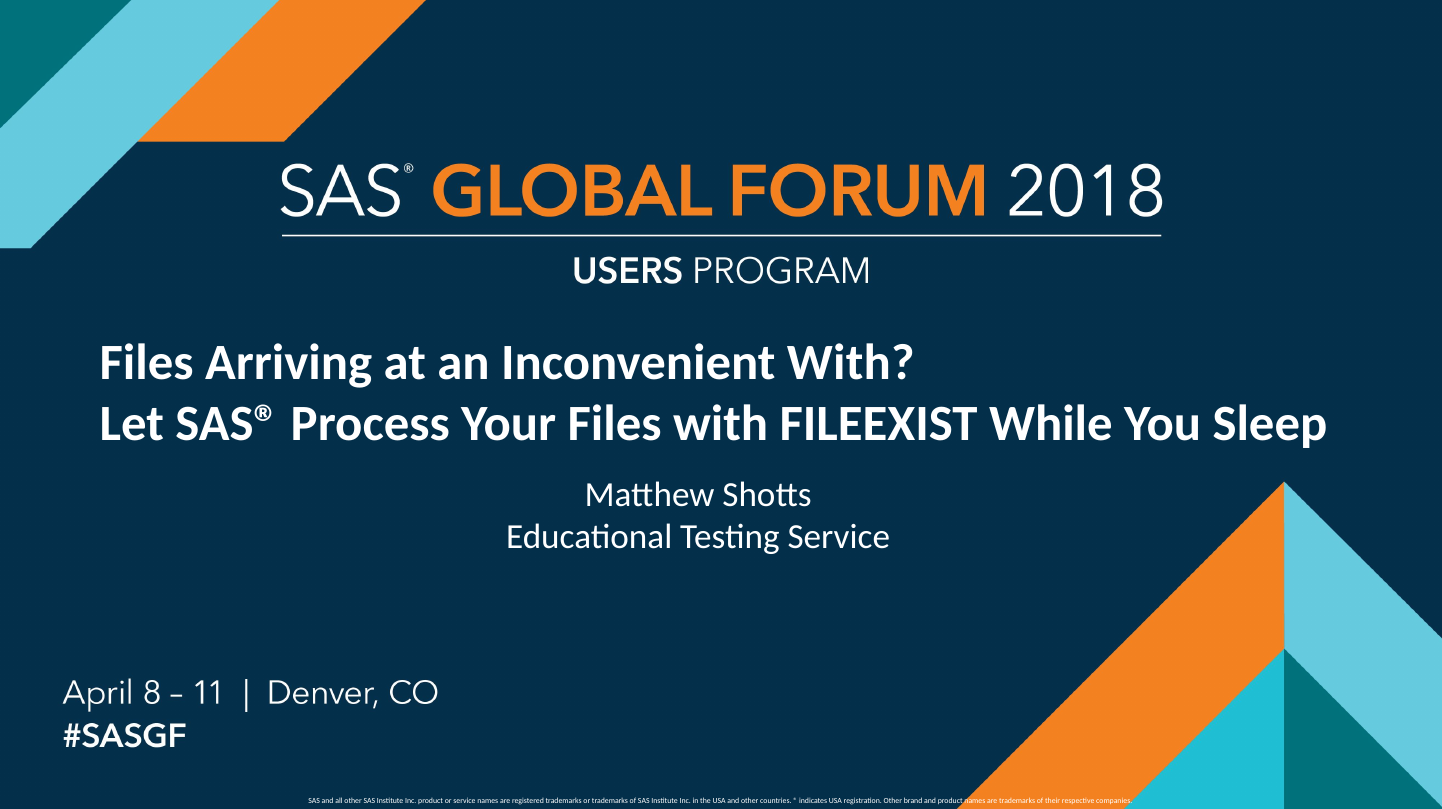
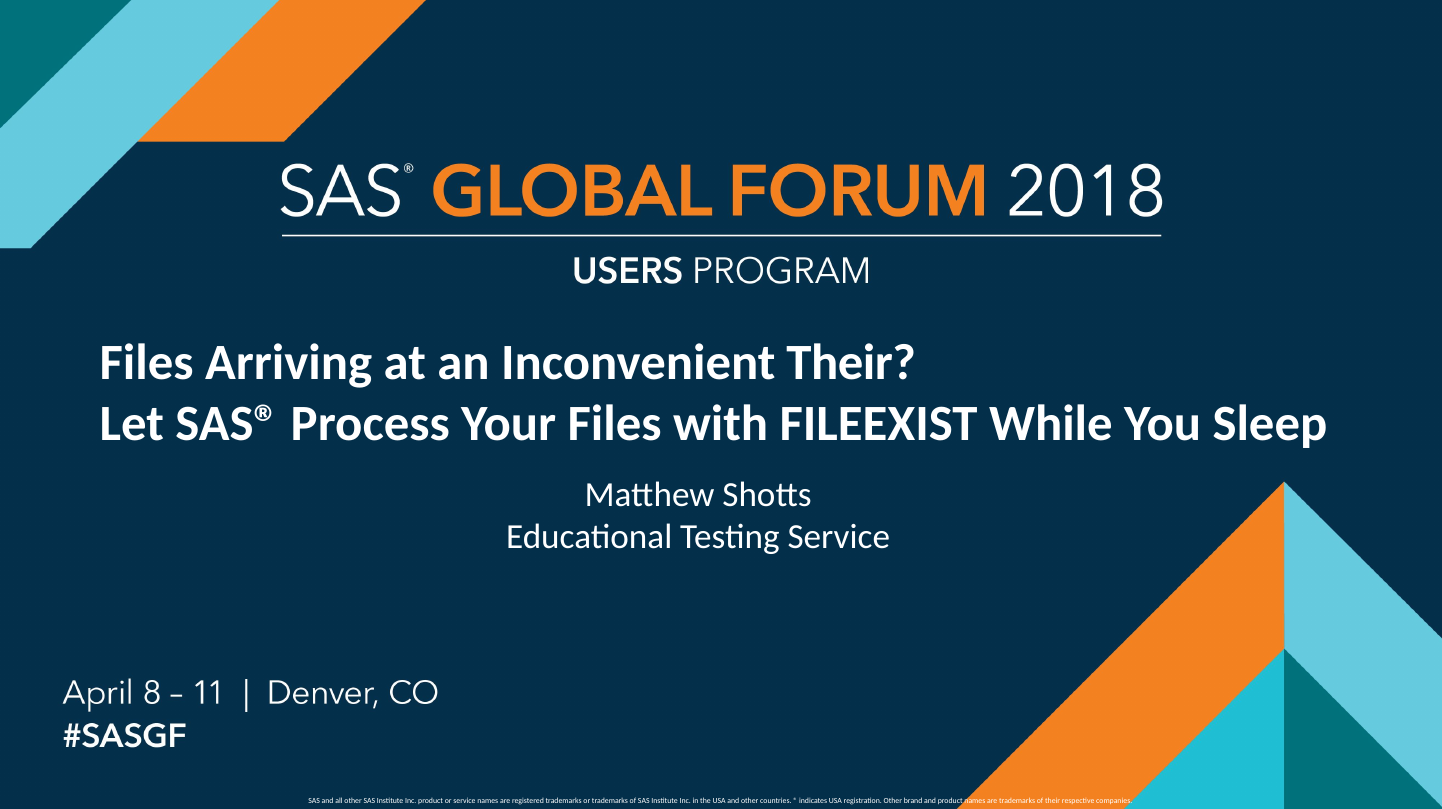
Inconvenient With: With -> Their
